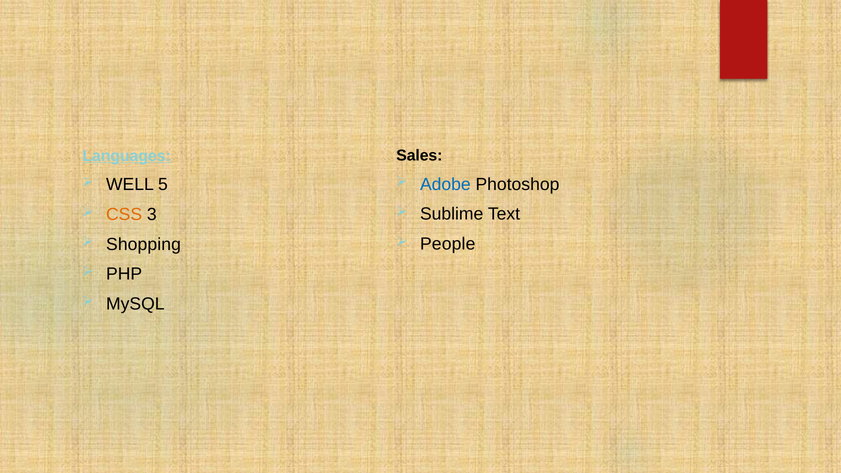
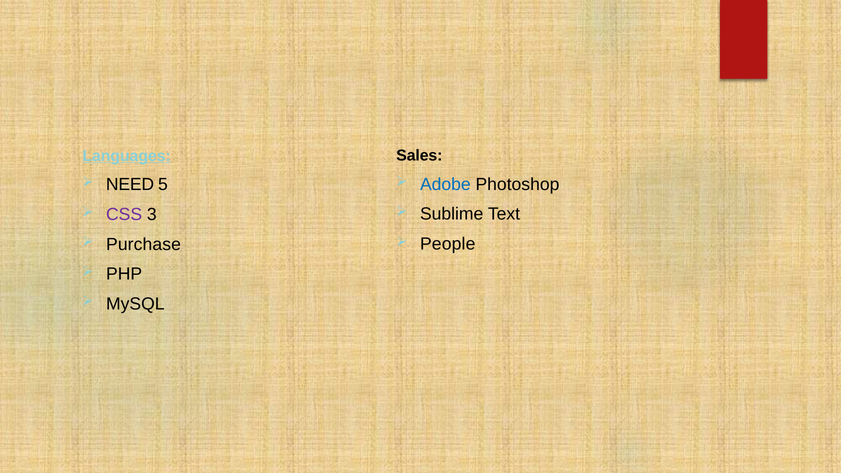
WELL: WELL -> NEED
CSS colour: orange -> purple
Shopping: Shopping -> Purchase
